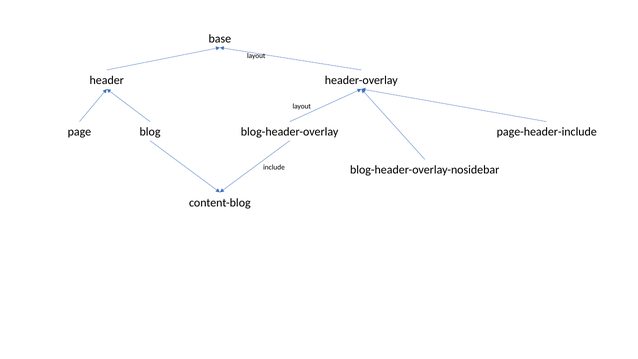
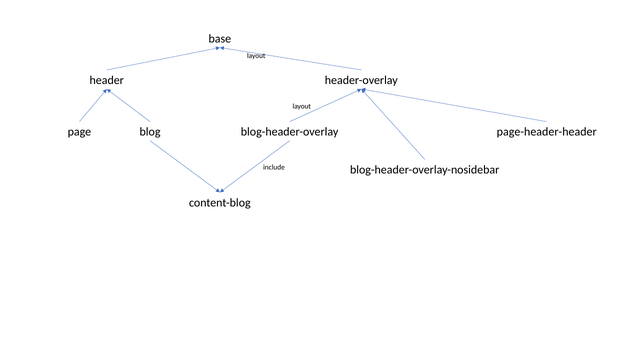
page-header-include: page-header-include -> page-header-header
